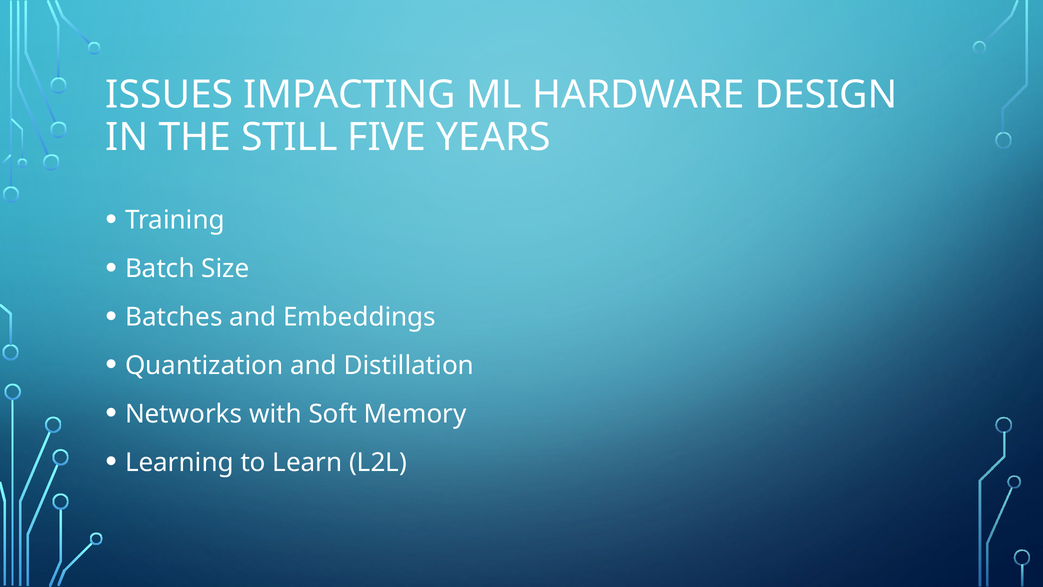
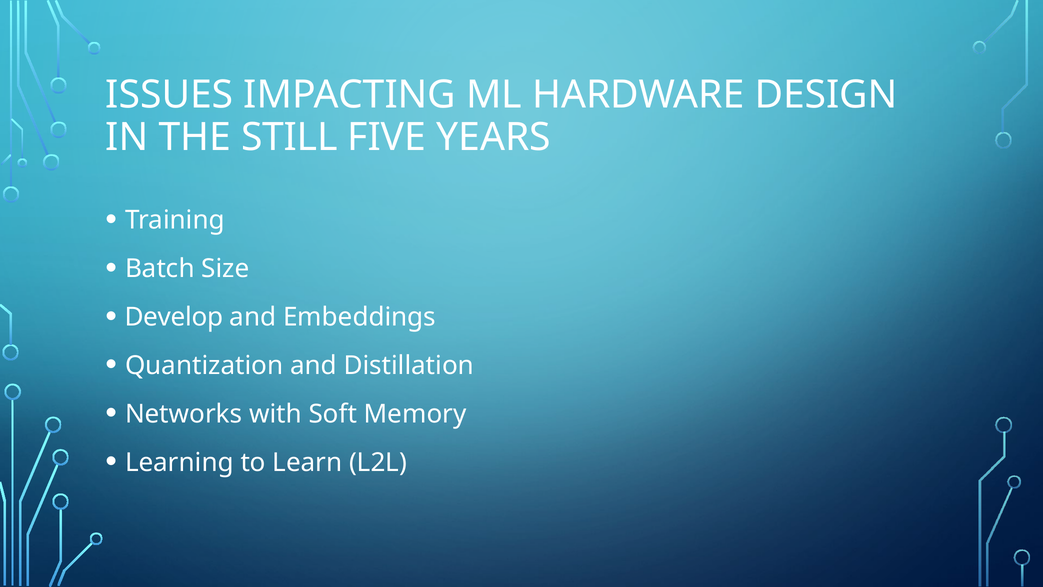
Batches: Batches -> Develop
